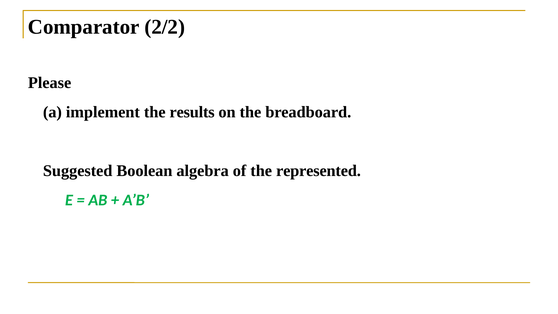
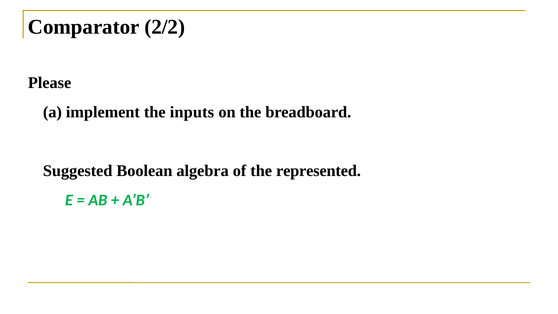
results: results -> inputs
